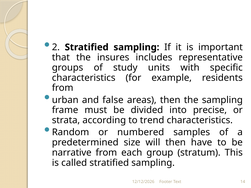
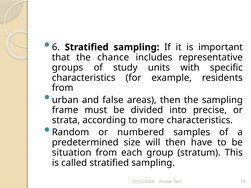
2: 2 -> 6
insures: insures -> chance
trend: trend -> more
narrative: narrative -> situation
